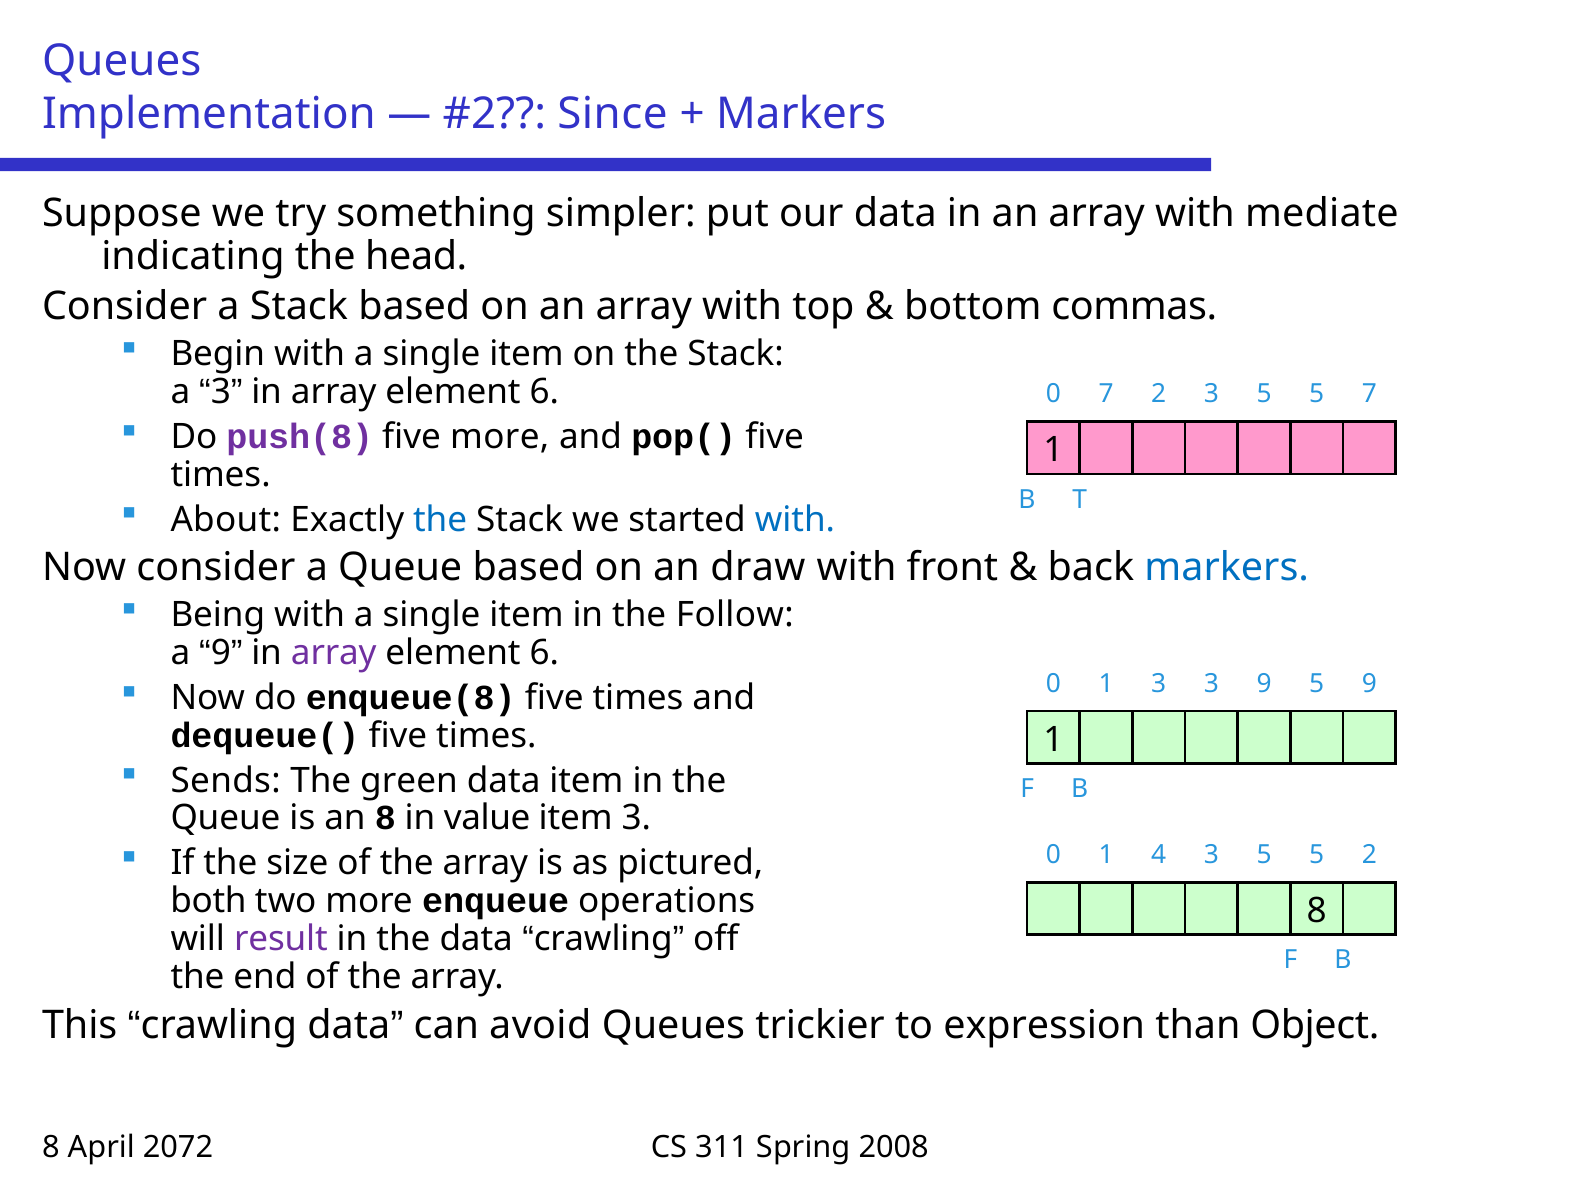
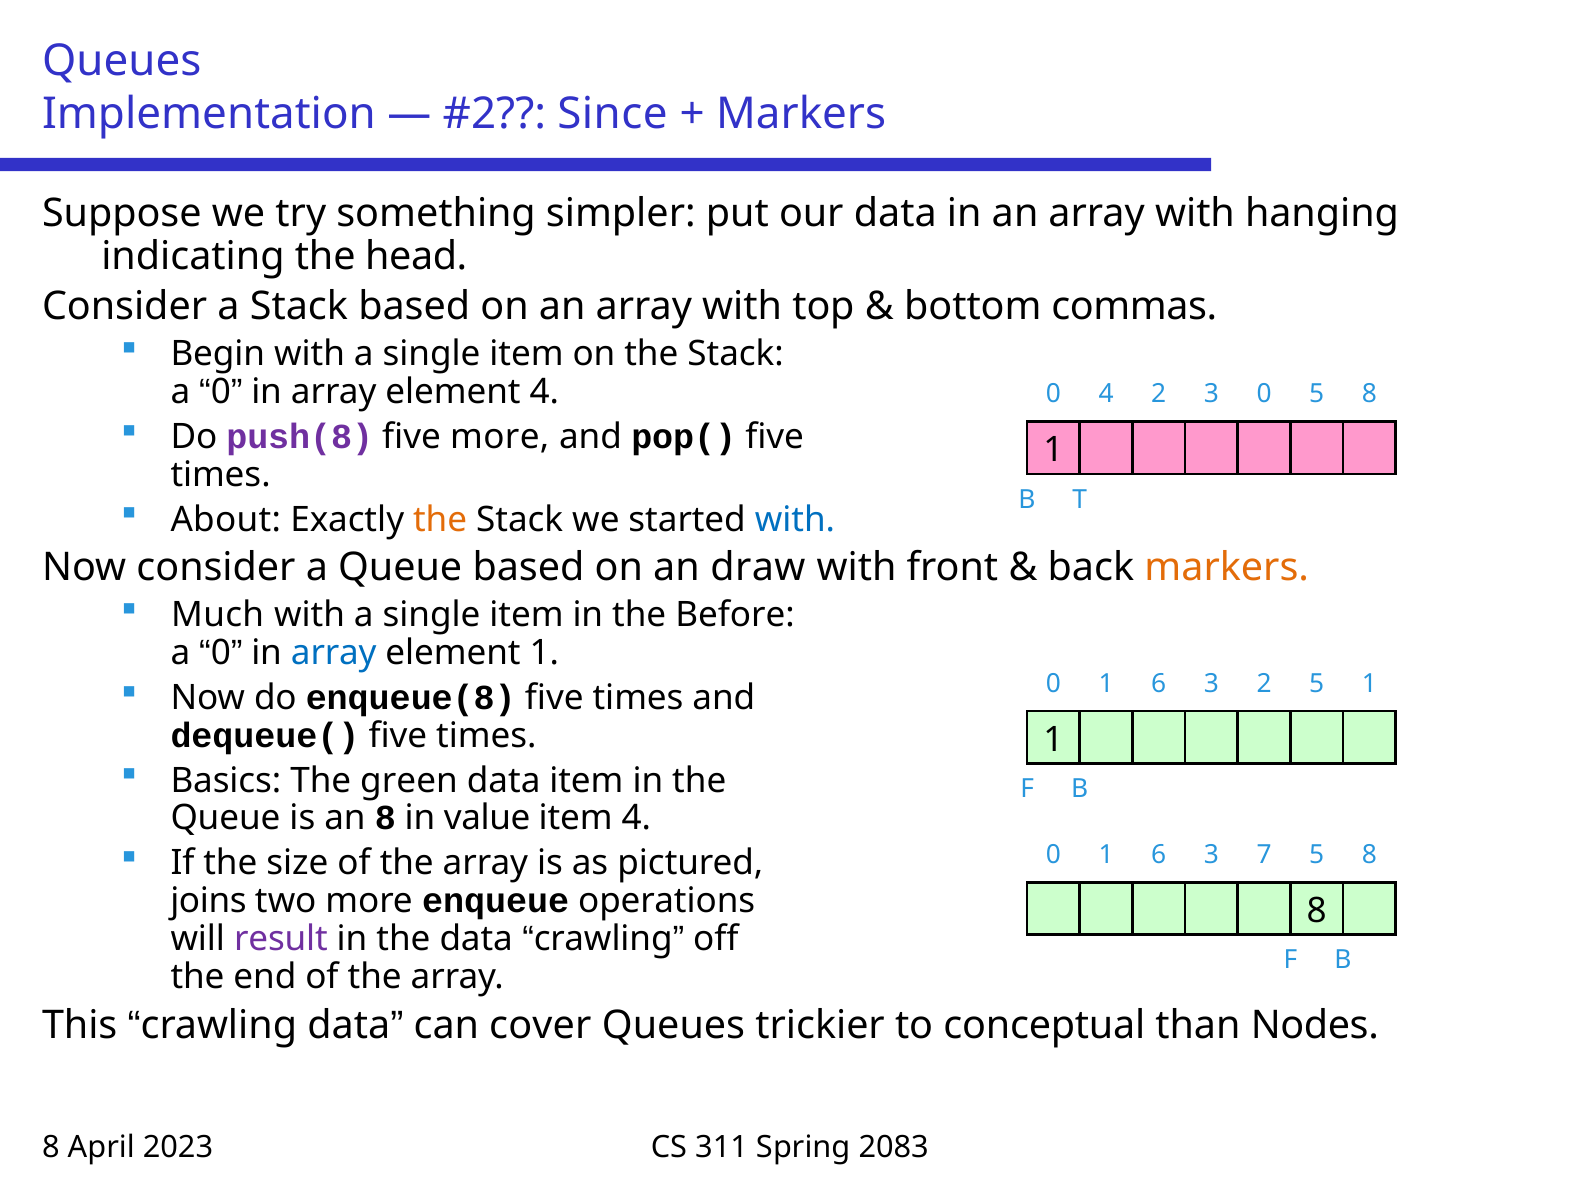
mediate: mediate -> hanging
3 at (221, 392): 3 -> 0
6 at (544, 392): 6 -> 4
0 7: 7 -> 4
2 3 5: 5 -> 0
7 at (1369, 394): 7 -> 8
the at (440, 519) colour: blue -> orange
markers at (1227, 568) colour: blue -> orange
Being: Being -> Much
Follow: Follow -> Before
9 at (221, 653): 9 -> 0
array at (334, 653) colour: purple -> blue
6 at (544, 653): 6 -> 1
3 at (1159, 684): 3 -> 6
3 9: 9 -> 2
5 9: 9 -> 1
Sends: Sends -> Basics
item 3: 3 -> 4
4 at (1159, 855): 4 -> 6
5 at (1264, 855): 5 -> 7
2 at (1369, 855): 2 -> 8
both: both -> joins
avoid: avoid -> cover
expression: expression -> conceptual
Object: Object -> Nodes
2072: 2072 -> 2023
2008: 2008 -> 2083
